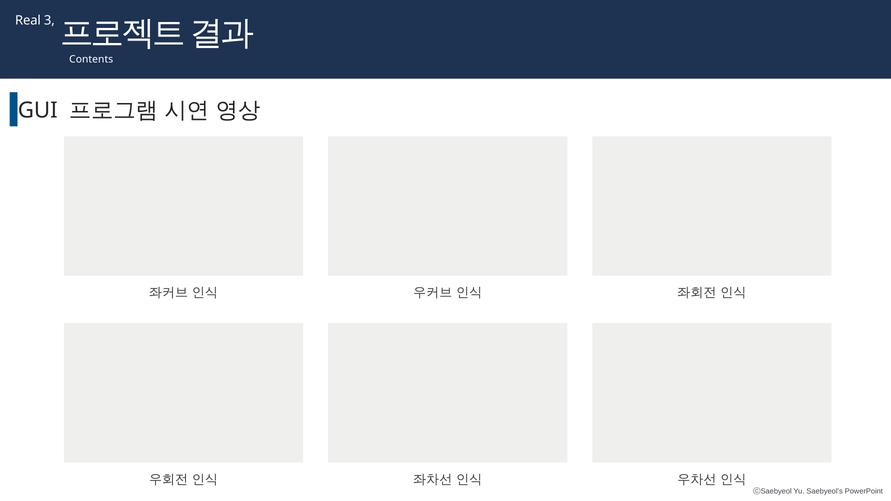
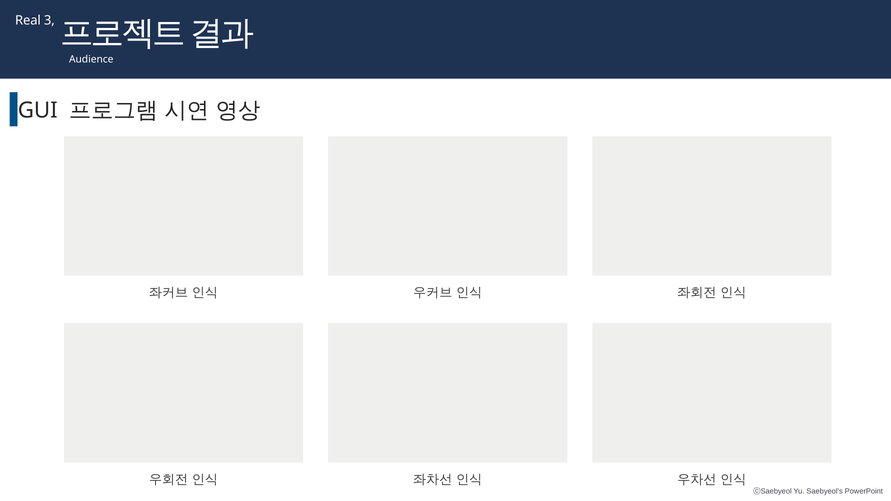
Contents: Contents -> Audience
